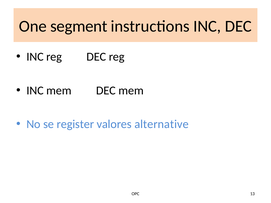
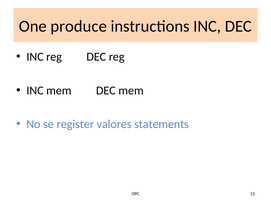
segment: segment -> produce
alternative: alternative -> statements
